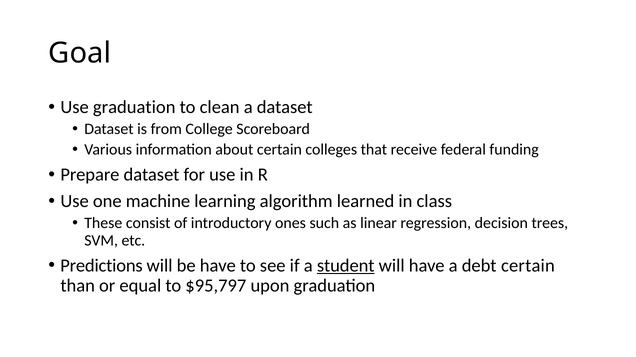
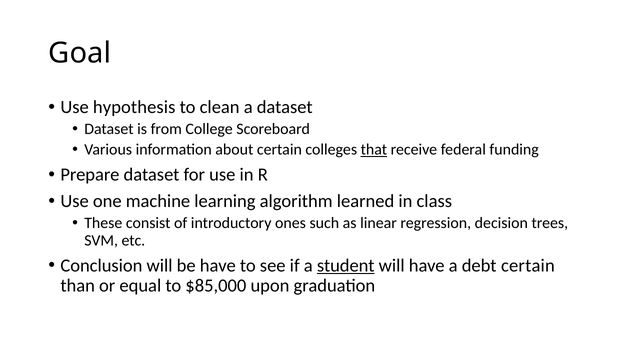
Use graduation: graduation -> hypothesis
that underline: none -> present
Predictions: Predictions -> Conclusion
$95,797: $95,797 -> $85,000
